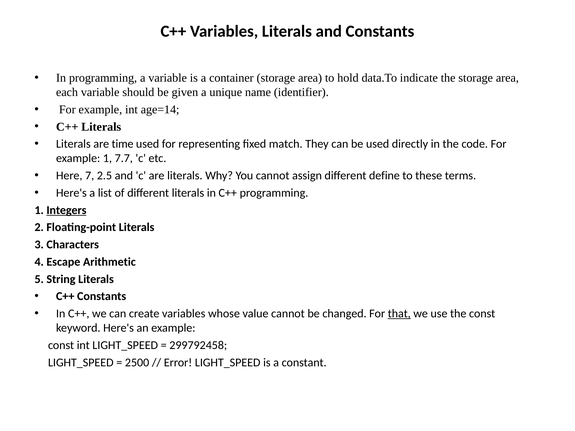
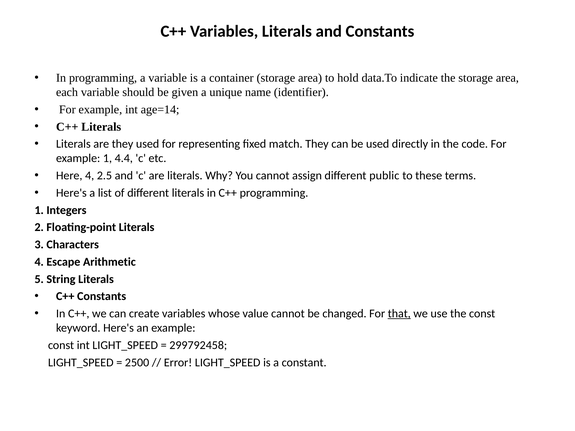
are time: time -> they
7.7: 7.7 -> 4.4
Here 7: 7 -> 4
define: define -> public
Integers underline: present -> none
